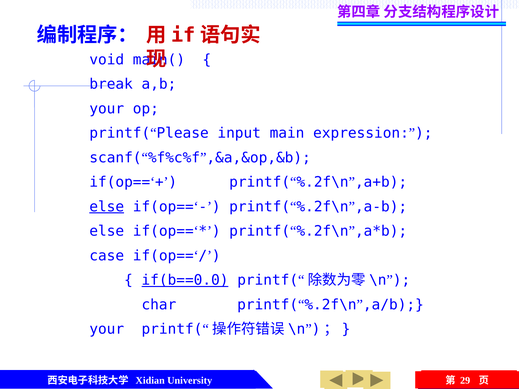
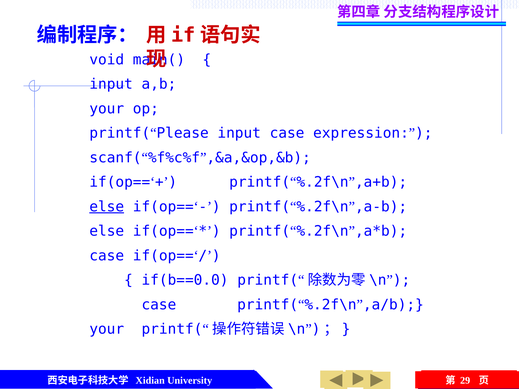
break at (111, 84): break -> input
input main: main -> case
if(b==0.0 underline: present -> none
char at (159, 305): char -> case
